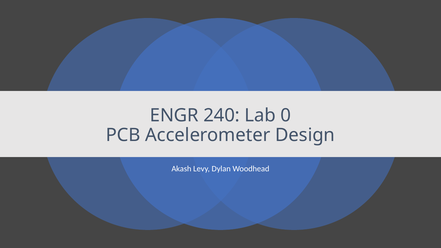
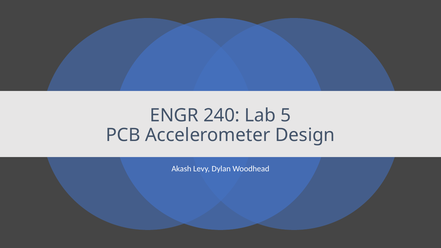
0: 0 -> 5
